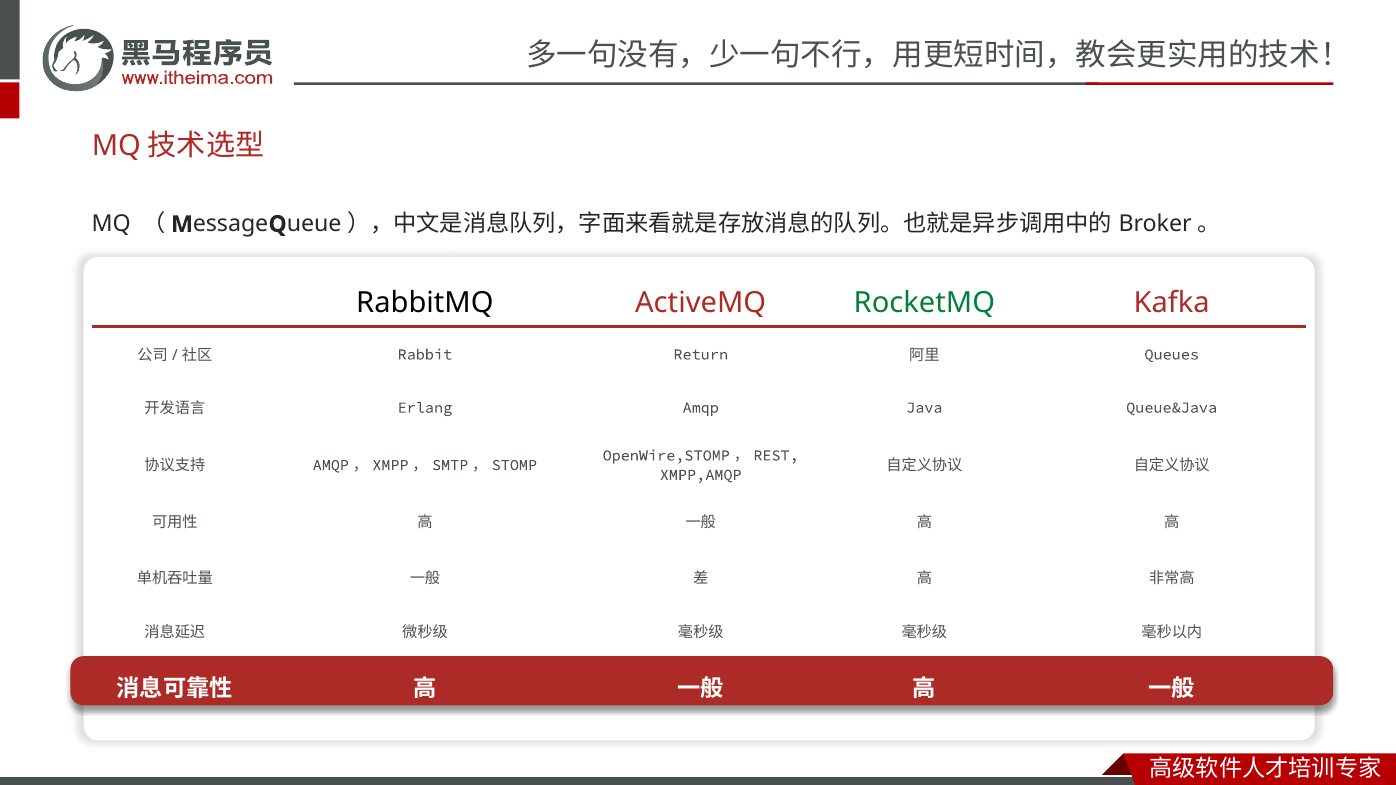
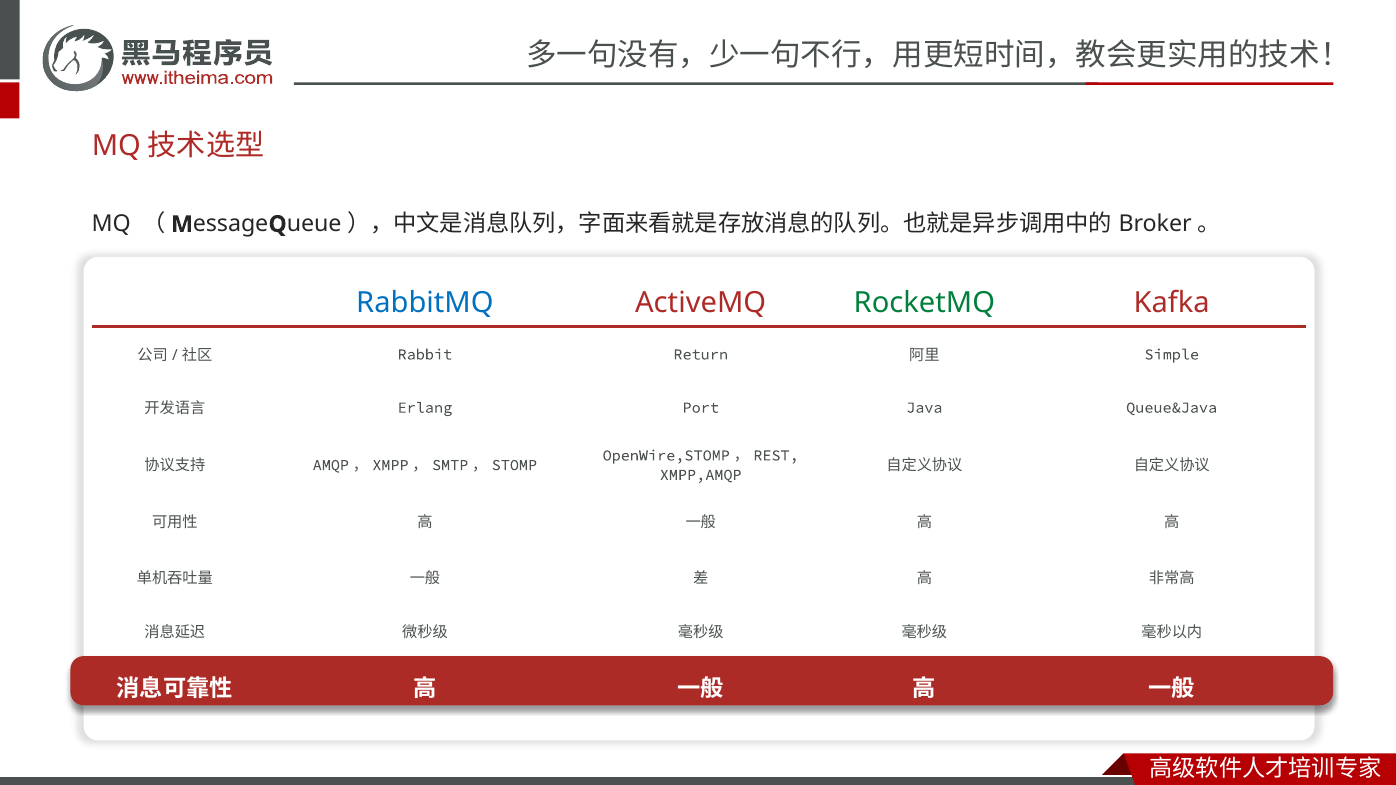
RabbitMQ colour: black -> blue
Queues: Queues -> Simple
Erlang Amqp: Amqp -> Port
